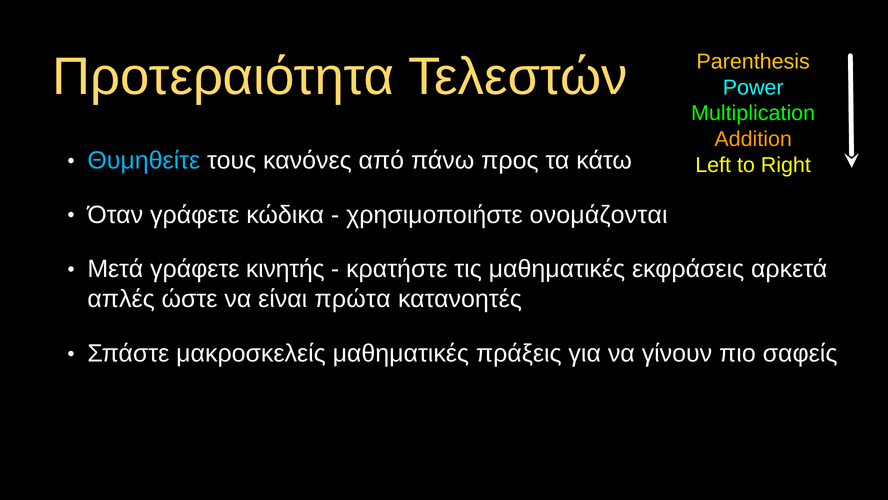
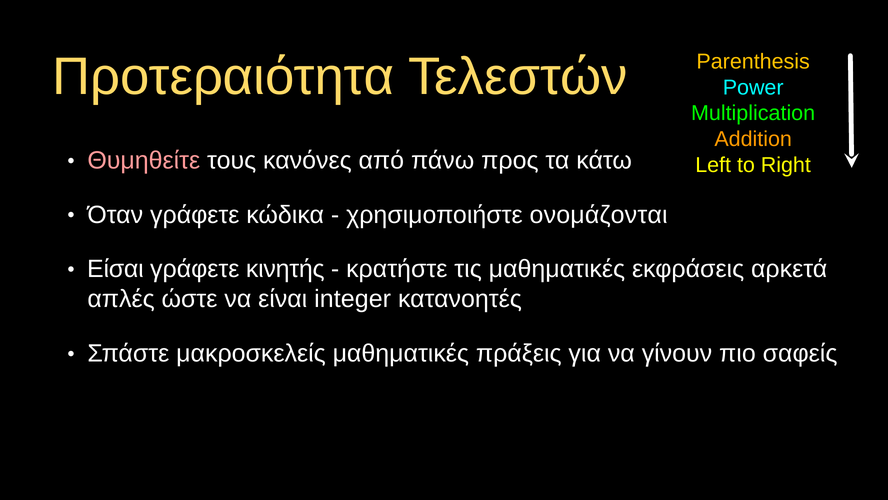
Θυμηθείτε colour: light blue -> pink
Μετά: Μετά -> Είσαι
πρώτα: πρώτα -> integer
